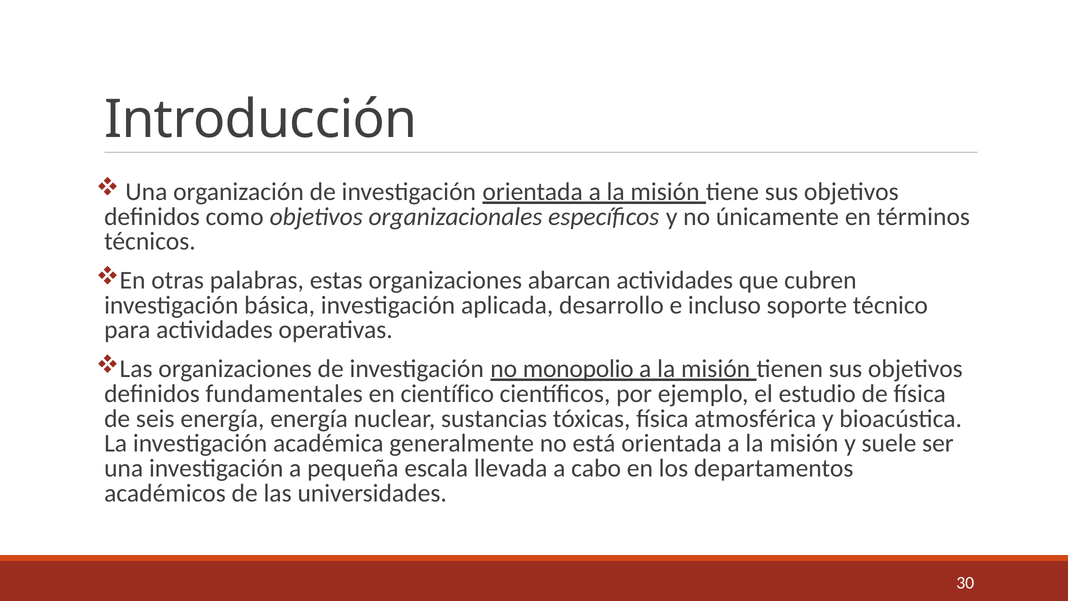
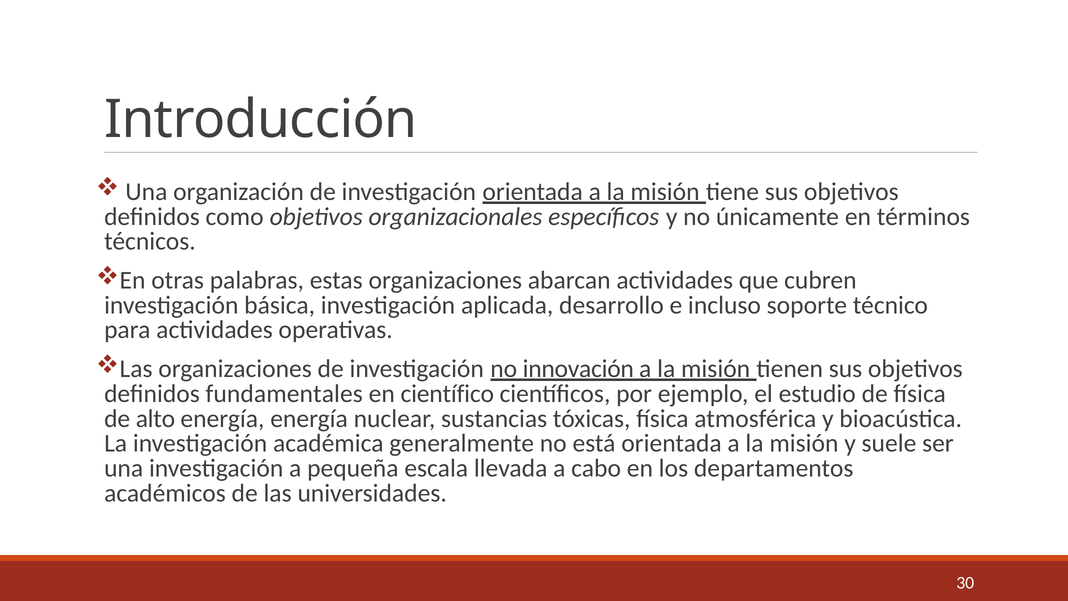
monopolio: monopolio -> innovación
seis: seis -> alto
